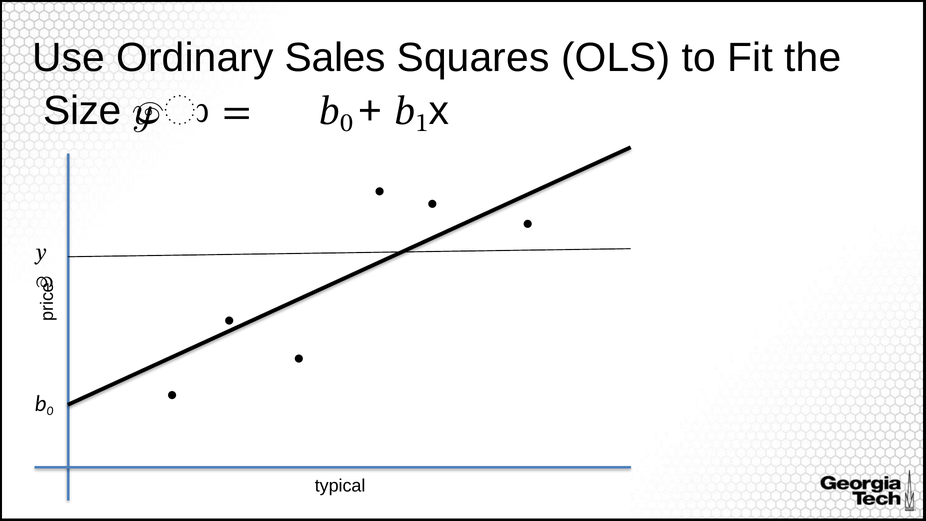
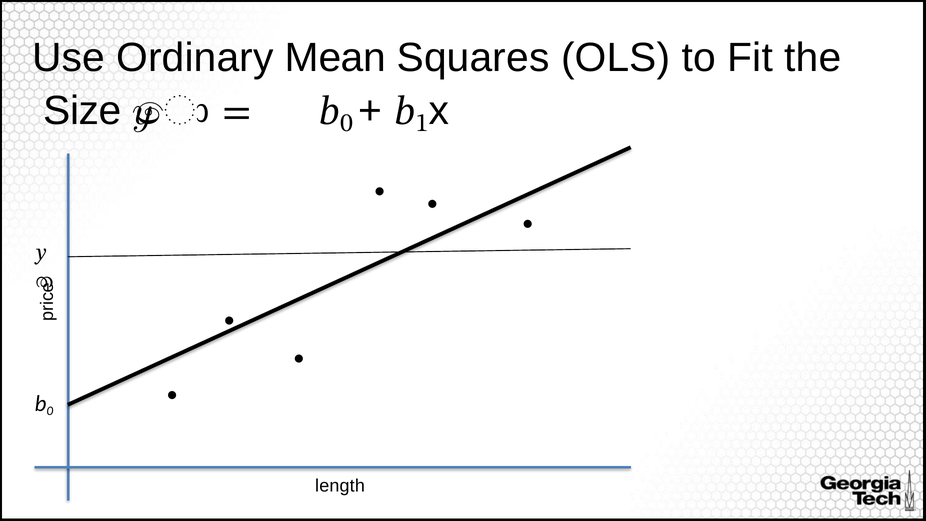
Sales: Sales -> Mean
typical: typical -> length
